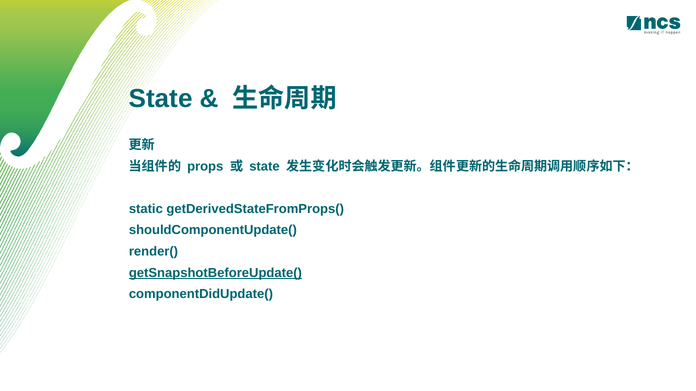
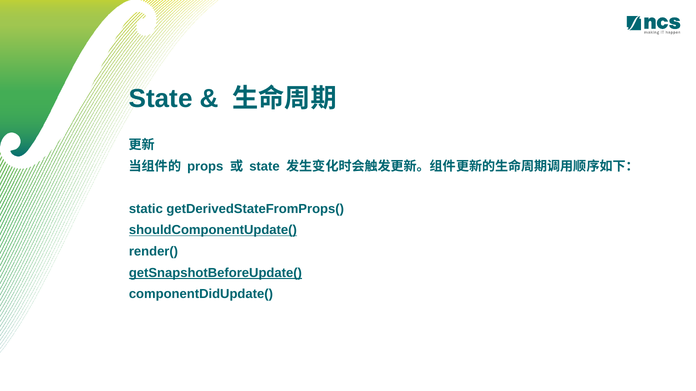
shouldComponentUpdate( underline: none -> present
